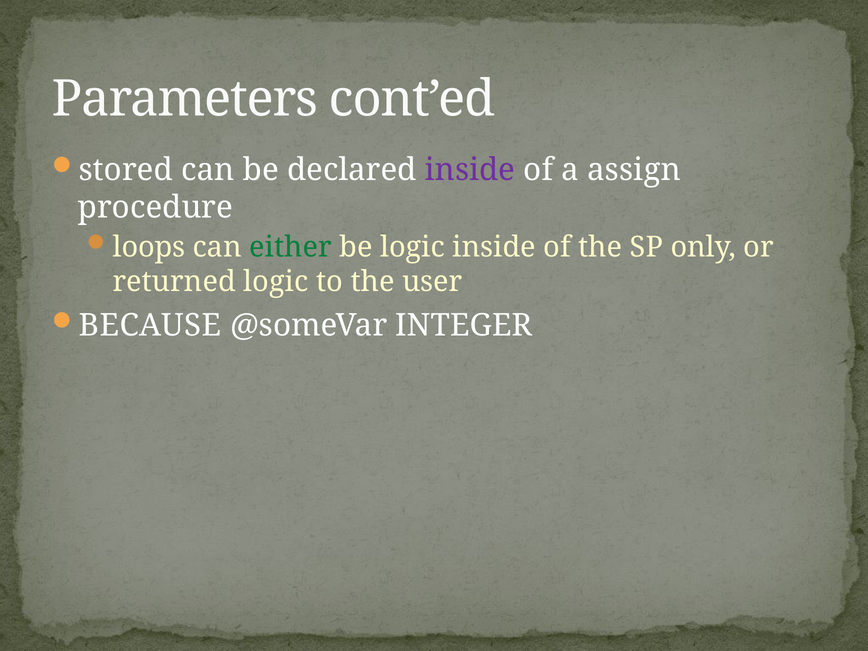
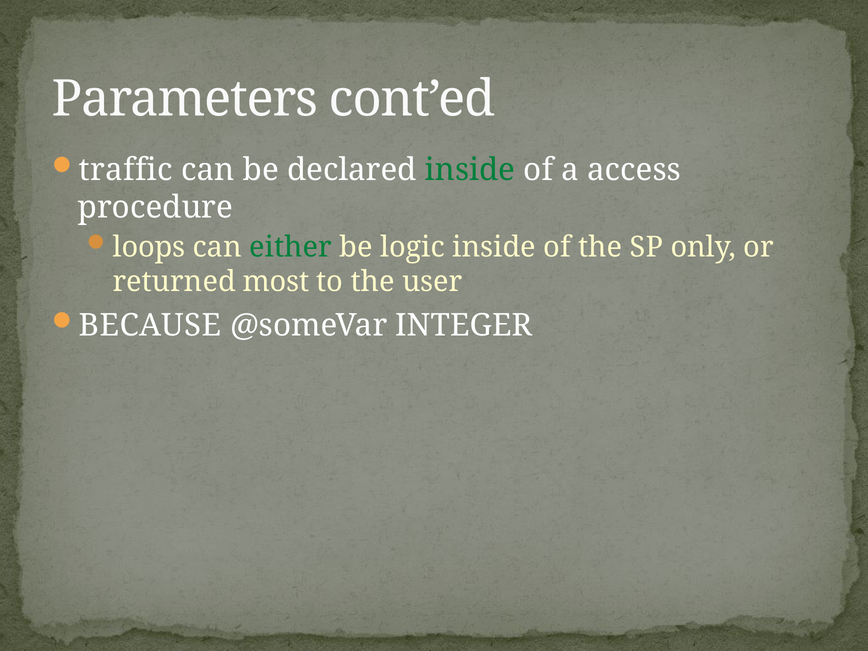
stored: stored -> traffic
inside at (470, 170) colour: purple -> green
assign: assign -> access
returned logic: logic -> most
